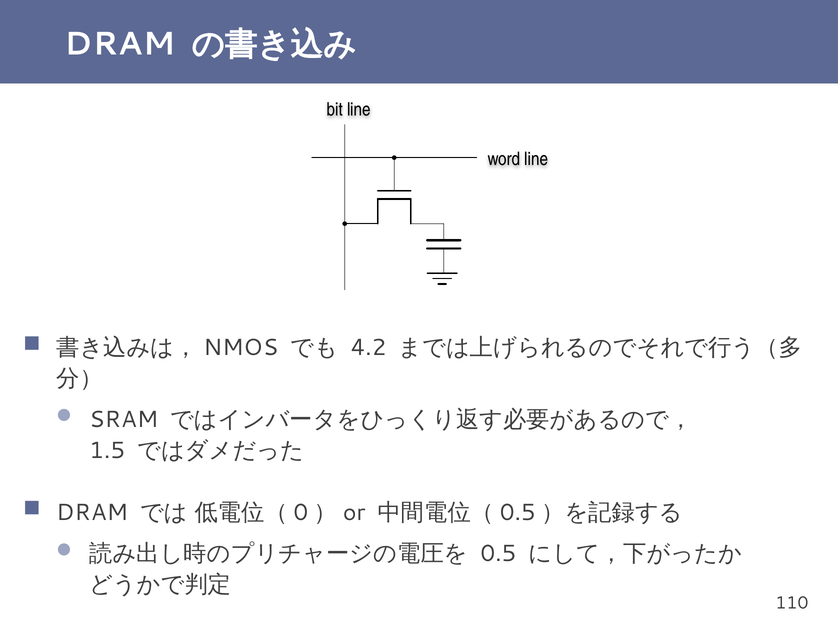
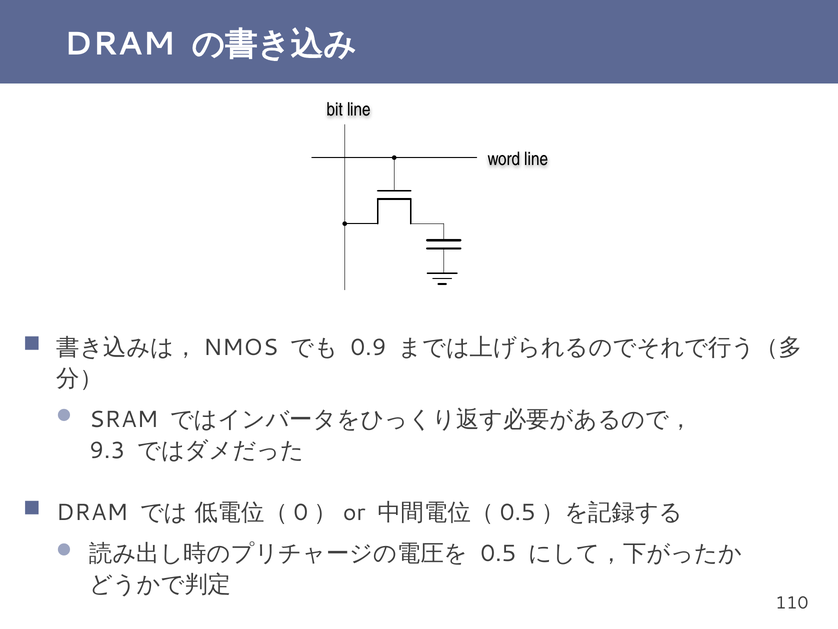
4.2: 4.2 -> 0.9
1.5: 1.5 -> 9.3
